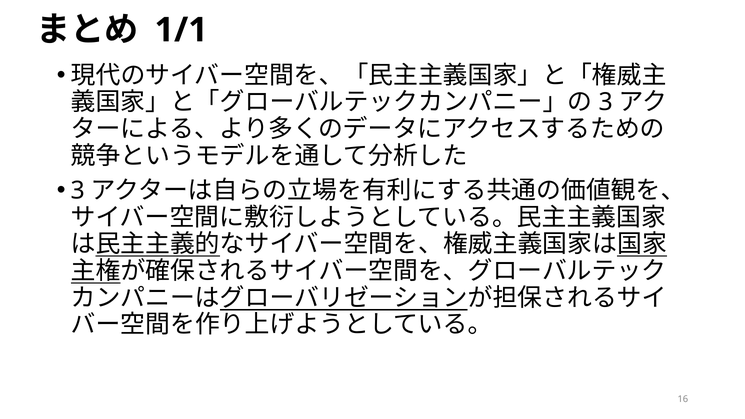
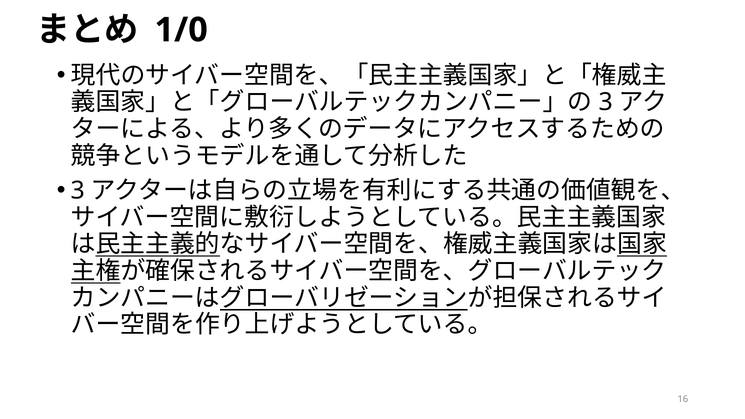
1/1: 1/1 -> 1/0
